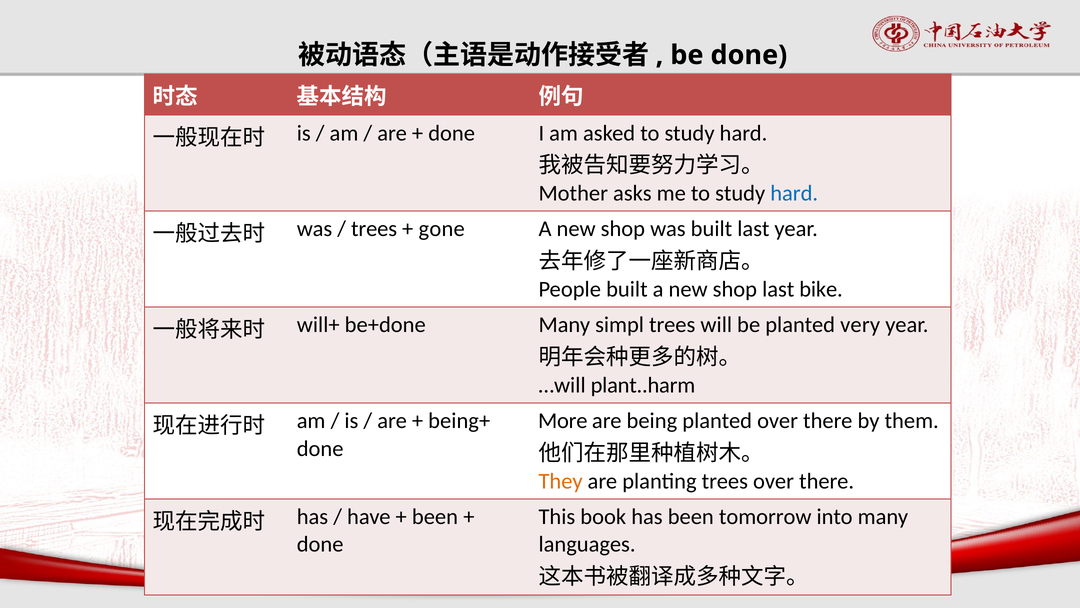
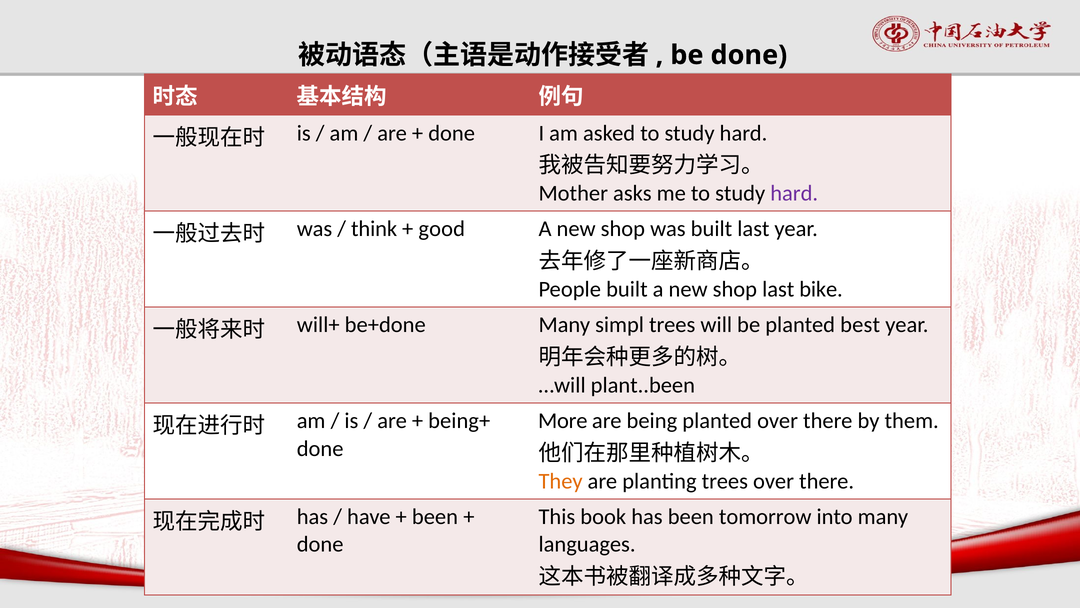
hard at (794, 193) colour: blue -> purple
trees at (374, 229): trees -> think
gone: gone -> good
very: very -> best
plant..harm: plant..harm -> plant..been
